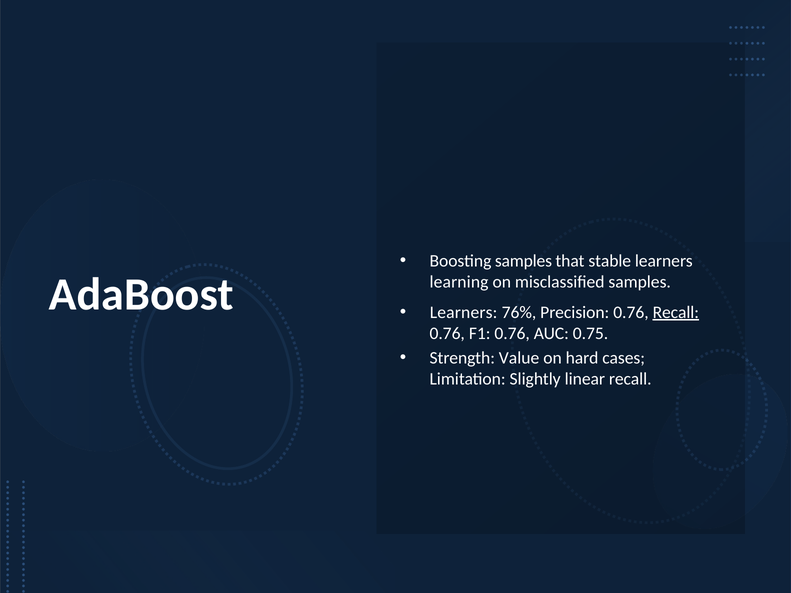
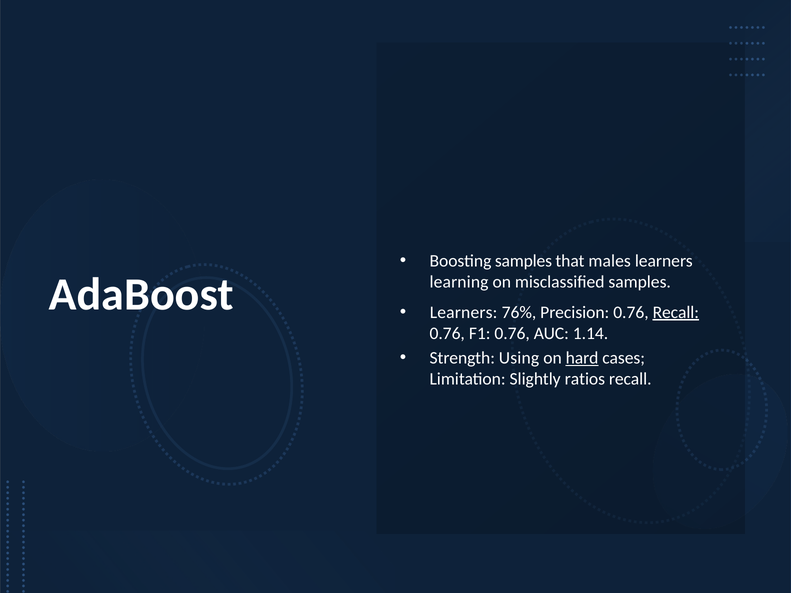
stable: stable -> males
0.75: 0.75 -> 1.14
Value: Value -> Using
hard underline: none -> present
linear: linear -> ratios
